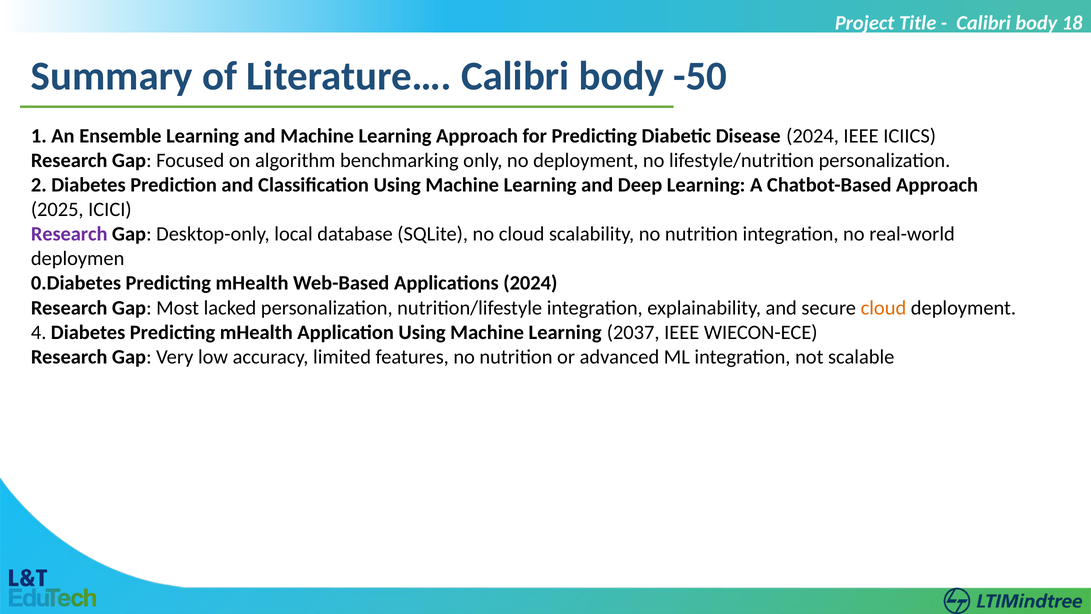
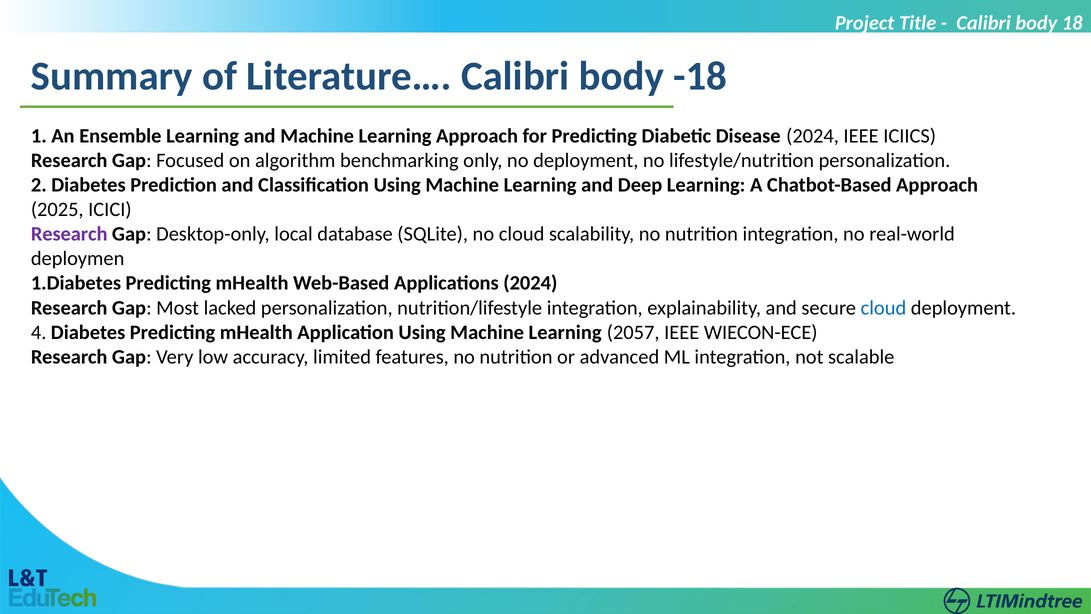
-50: -50 -> -18
0.Diabetes: 0.Diabetes -> 1.Diabetes
cloud at (883, 308) colour: orange -> blue
2037: 2037 -> 2057
